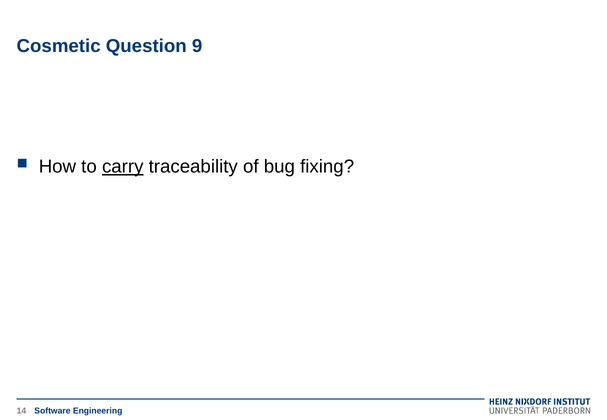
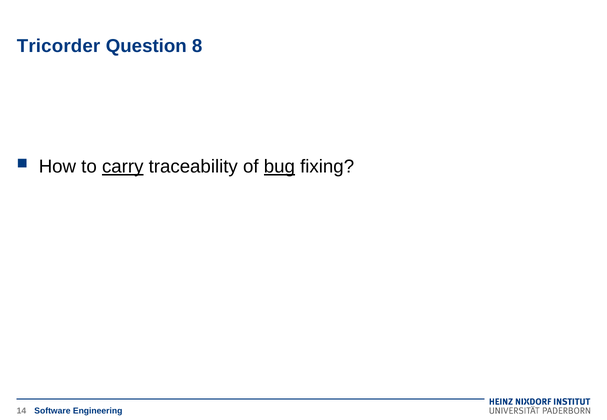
Cosmetic: Cosmetic -> Tricorder
9: 9 -> 8
bug underline: none -> present
